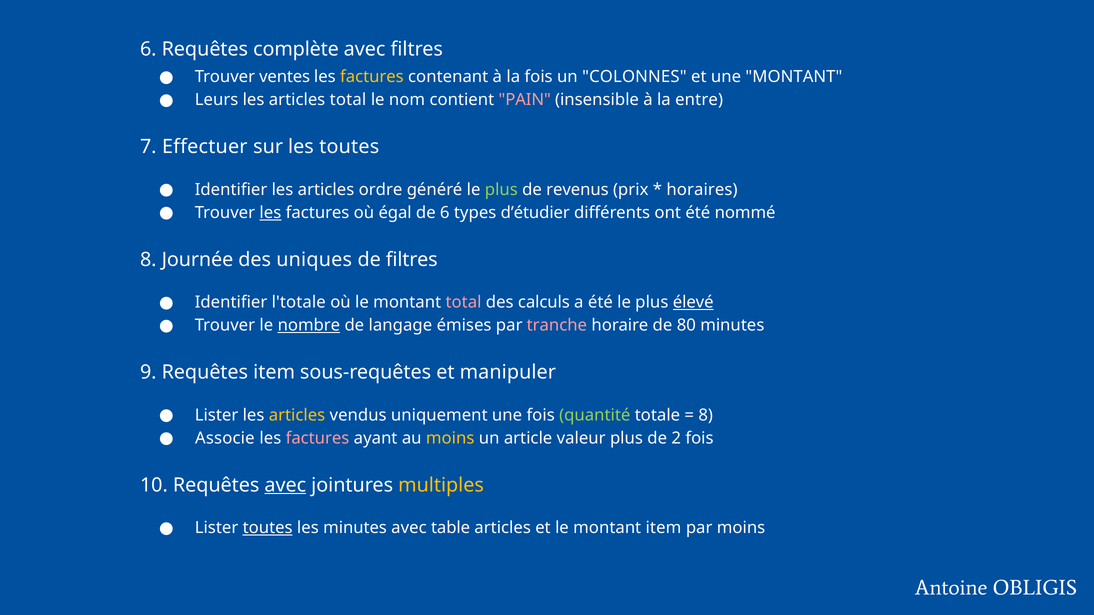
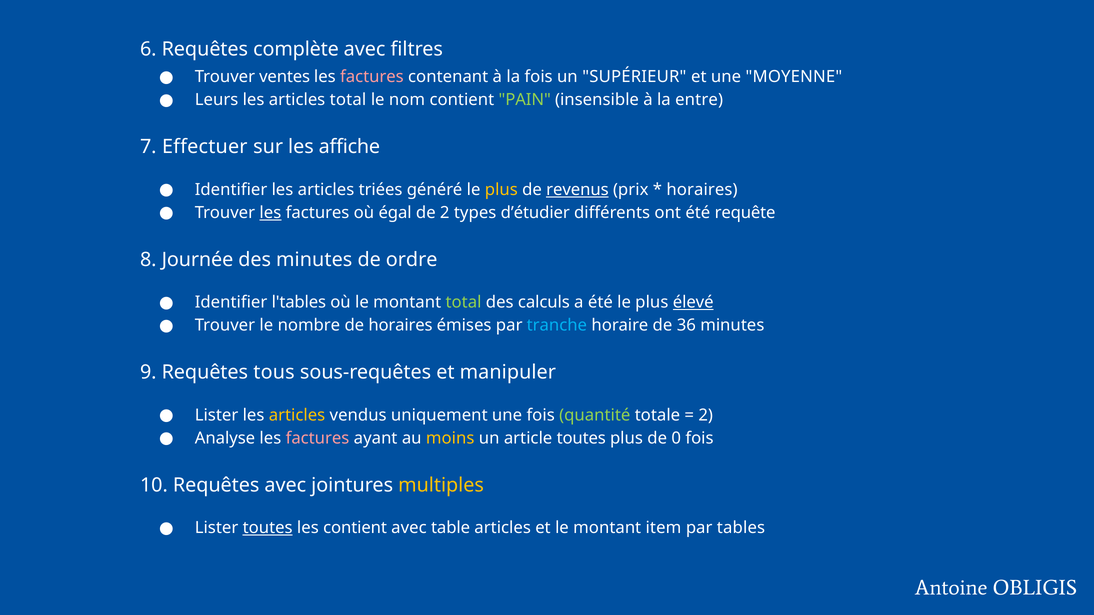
factures at (372, 77) colour: yellow -> pink
COLONNES: COLONNES -> SUPÉRIEUR
une MONTANT: MONTANT -> MOYENNE
PAIN colour: pink -> light green
les toutes: toutes -> affiche
ordre: ordre -> triées
plus at (501, 190) colour: light green -> yellow
revenus underline: none -> present
de 6: 6 -> 2
nommé: nommé -> requête
des uniques: uniques -> minutes
de filtres: filtres -> ordre
l'totale: l'totale -> l'tables
total at (464, 303) colour: pink -> light green
nombre underline: present -> none
de langage: langage -> horaires
tranche colour: pink -> light blue
80: 80 -> 36
Requêtes item: item -> tous
8 at (706, 415): 8 -> 2
Associe: Associe -> Analyse
article valeur: valeur -> toutes
2: 2 -> 0
avec at (285, 485) underline: present -> none
les minutes: minutes -> contient
par moins: moins -> tables
